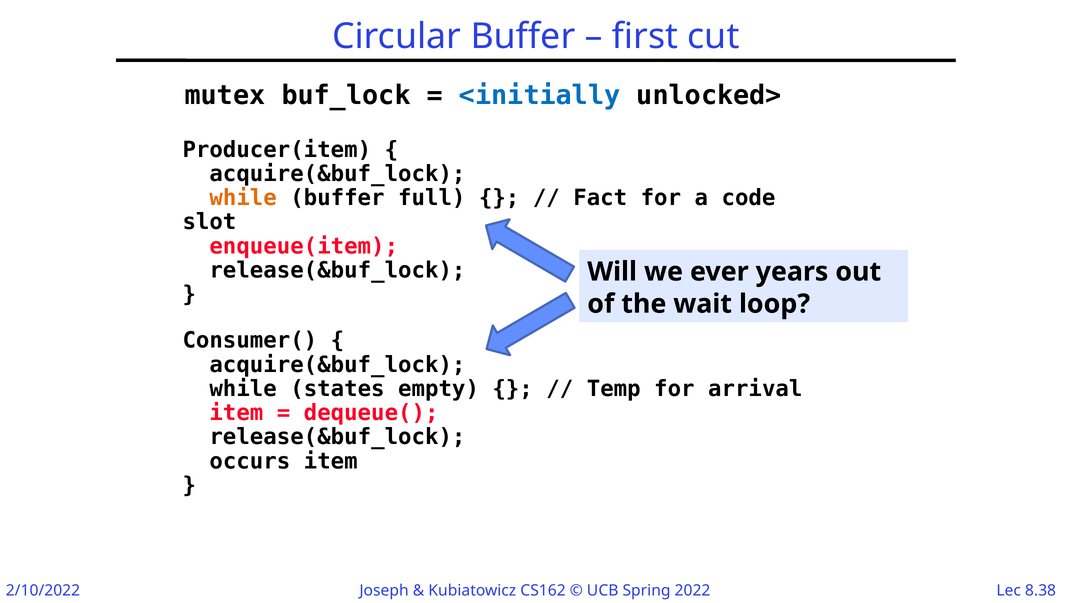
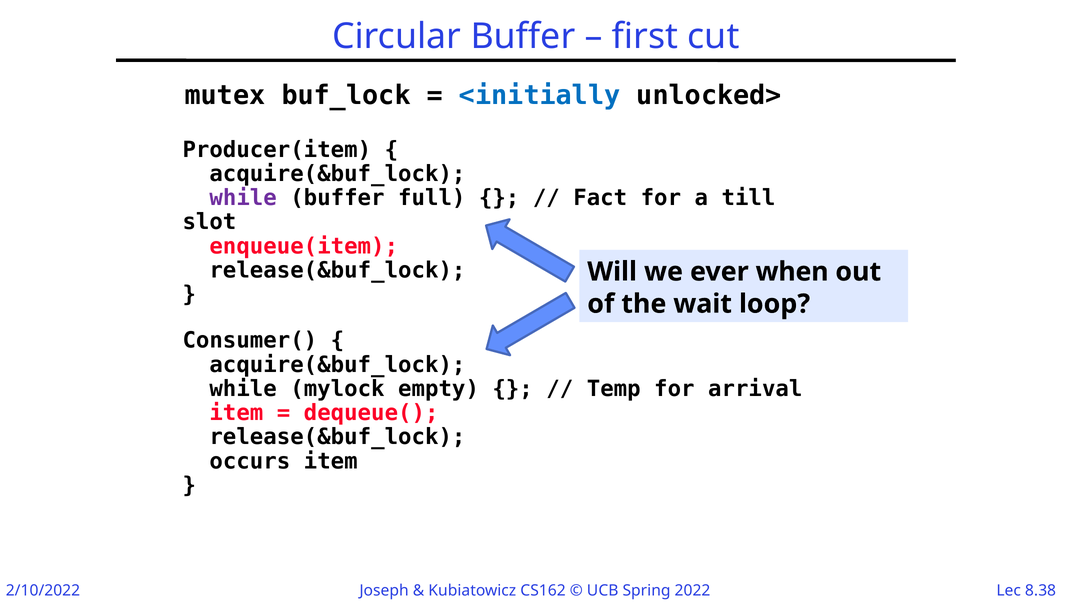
while at (243, 198) colour: orange -> purple
code: code -> till
years: years -> when
states: states -> mylock
